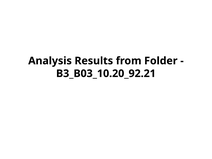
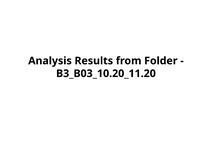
B3_B03_10.20_92.21: B3_B03_10.20_92.21 -> B3_B03_10.20_11.20
